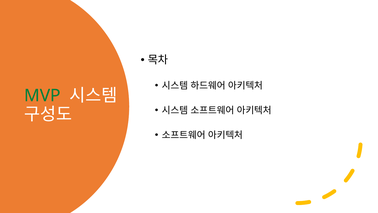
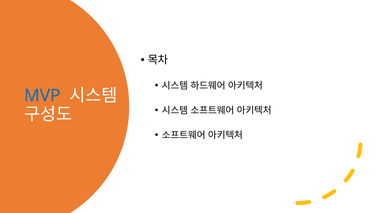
MVP colour: green -> blue
